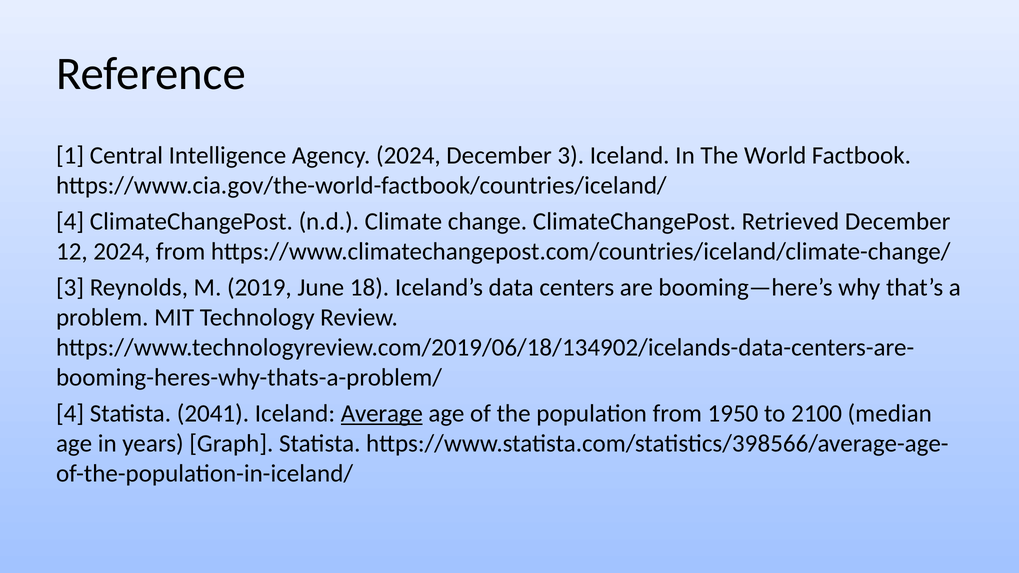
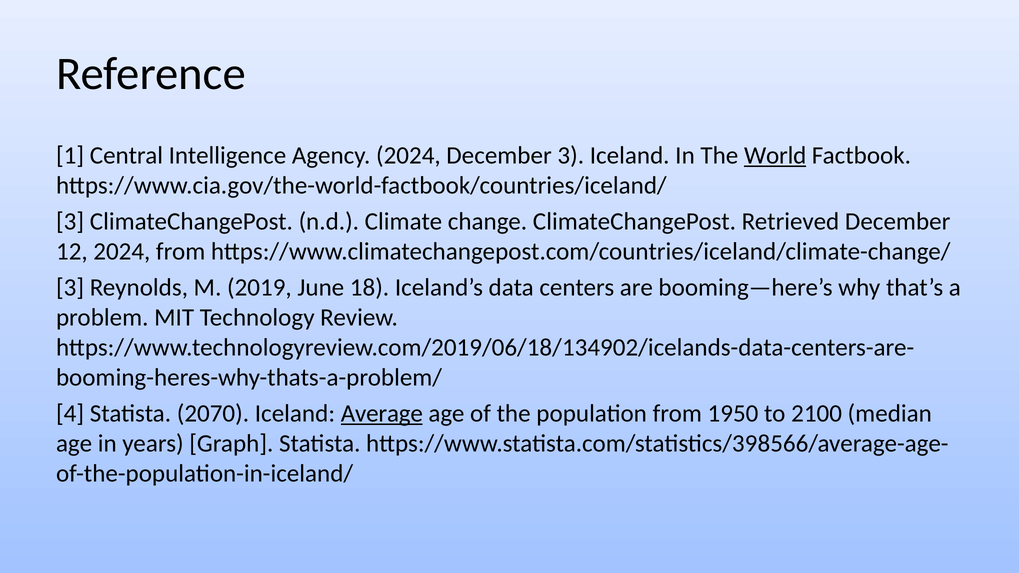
World underline: none -> present
4 at (70, 222): 4 -> 3
2041: 2041 -> 2070
